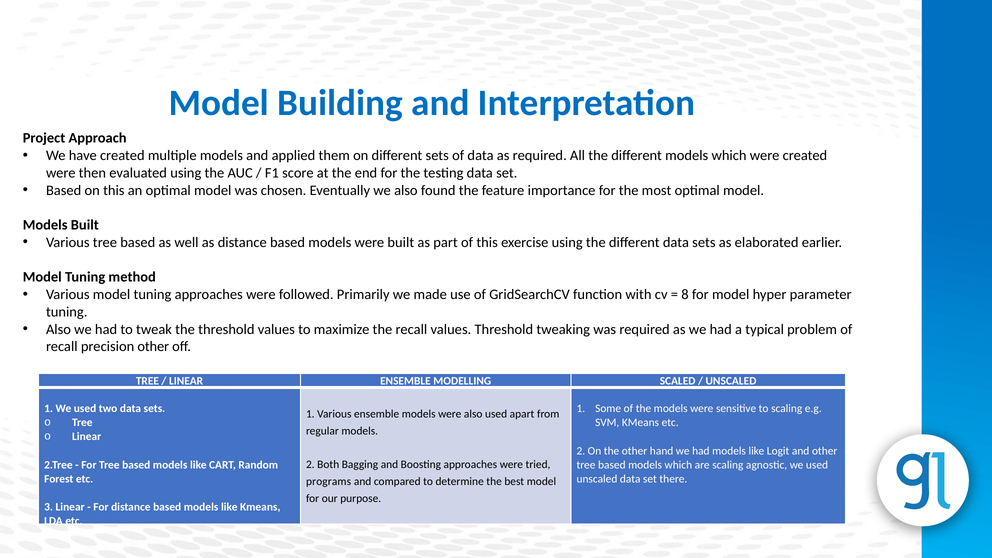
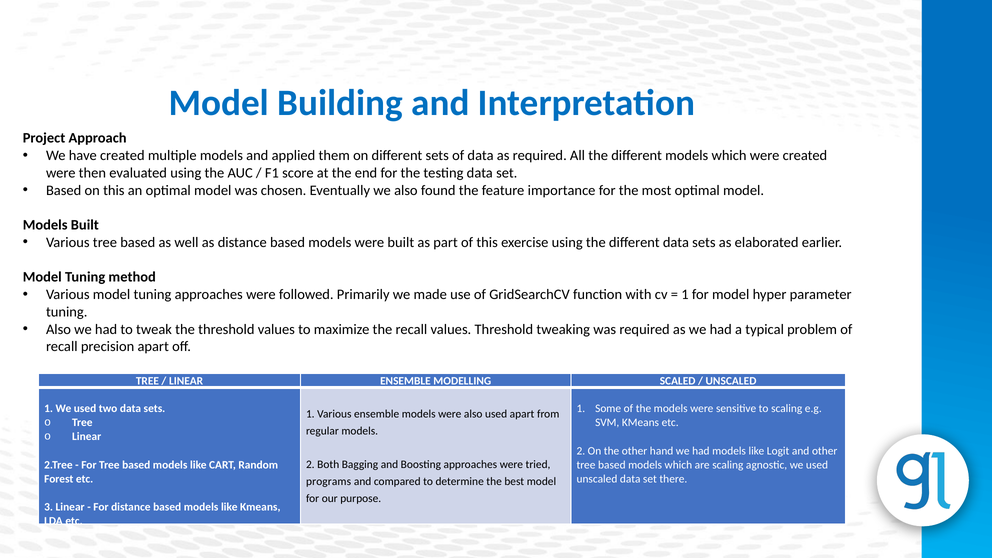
8 at (685, 295): 8 -> 1
precision other: other -> apart
